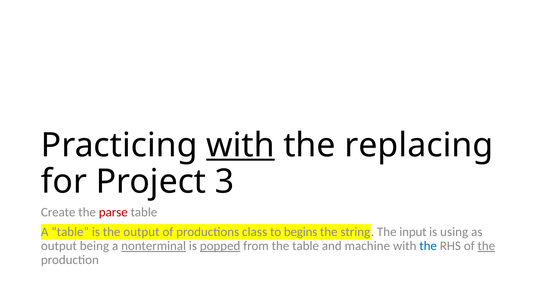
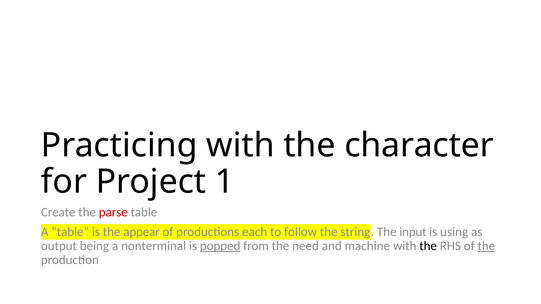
with at (240, 145) underline: present -> none
replacing: replacing -> character
3: 3 -> 1
the output: output -> appear
class: class -> each
begins: begins -> follow
nonterminal underline: present -> none
the table: table -> need
the at (428, 246) colour: blue -> black
